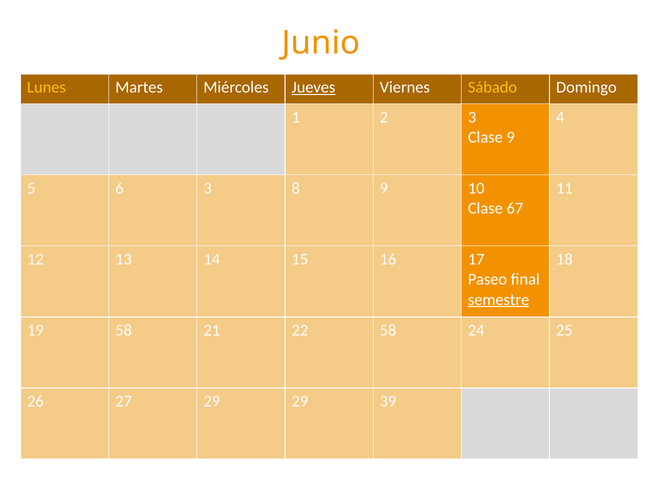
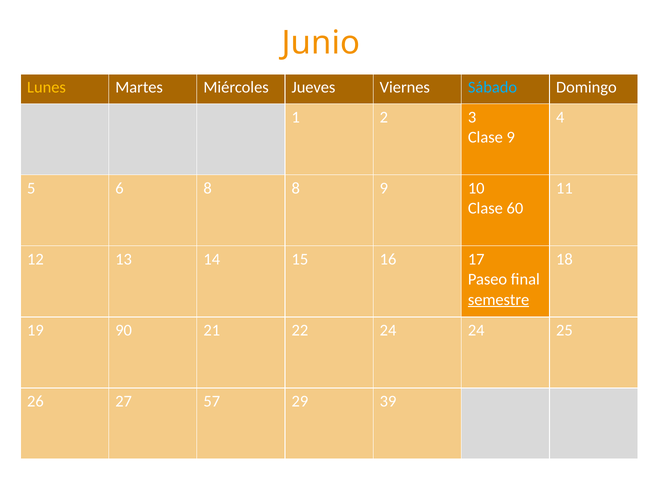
Jueves underline: present -> none
Sábado colour: yellow -> light blue
6 3: 3 -> 8
67: 67 -> 60
19 58: 58 -> 90
22 58: 58 -> 24
27 29: 29 -> 57
